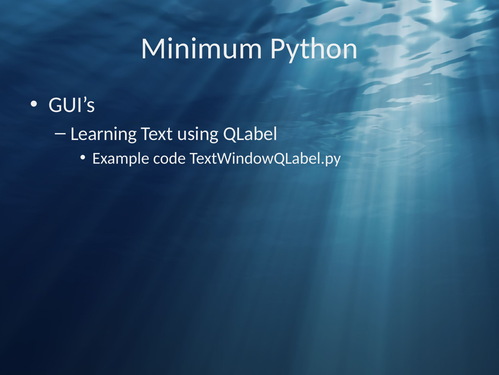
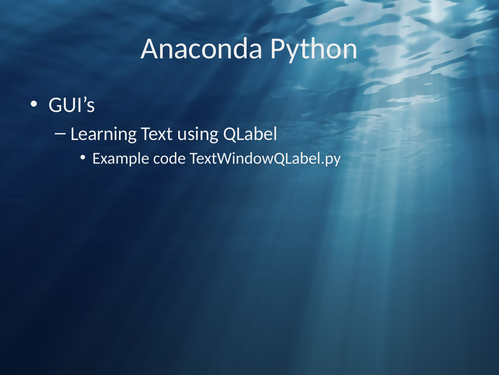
Minimum: Minimum -> Anaconda
